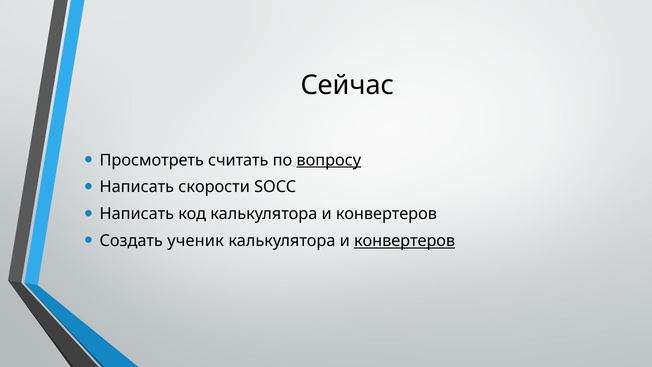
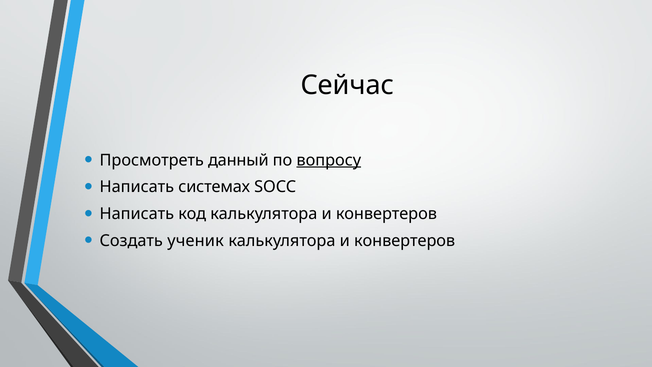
считать: считать -> данный
скорости: скорости -> системах
конвертеров at (405, 241) underline: present -> none
